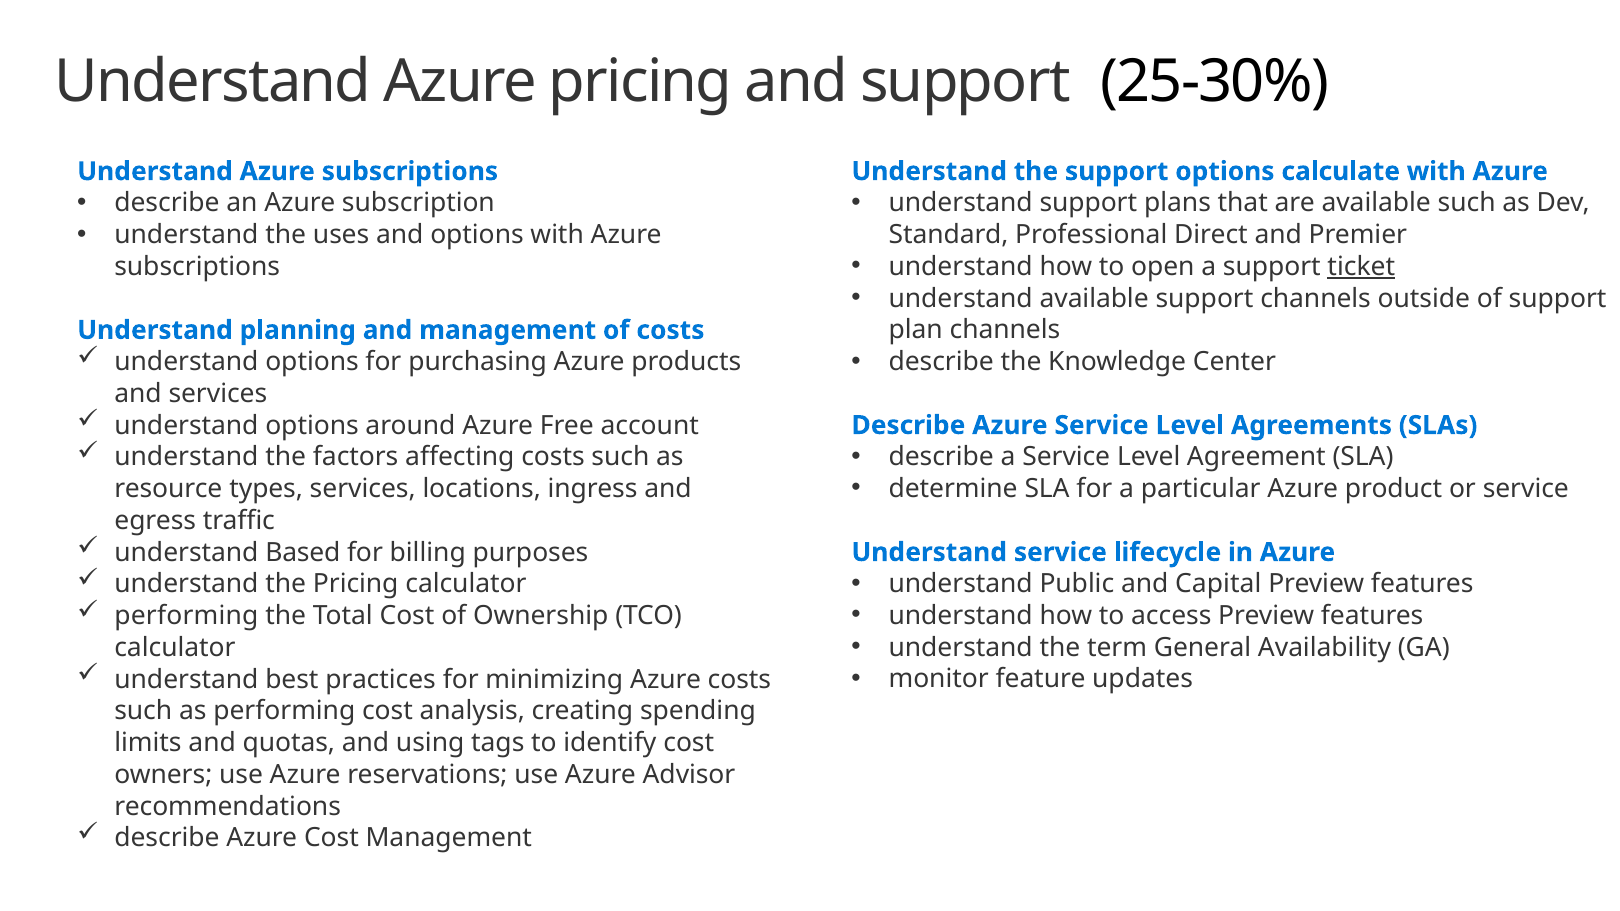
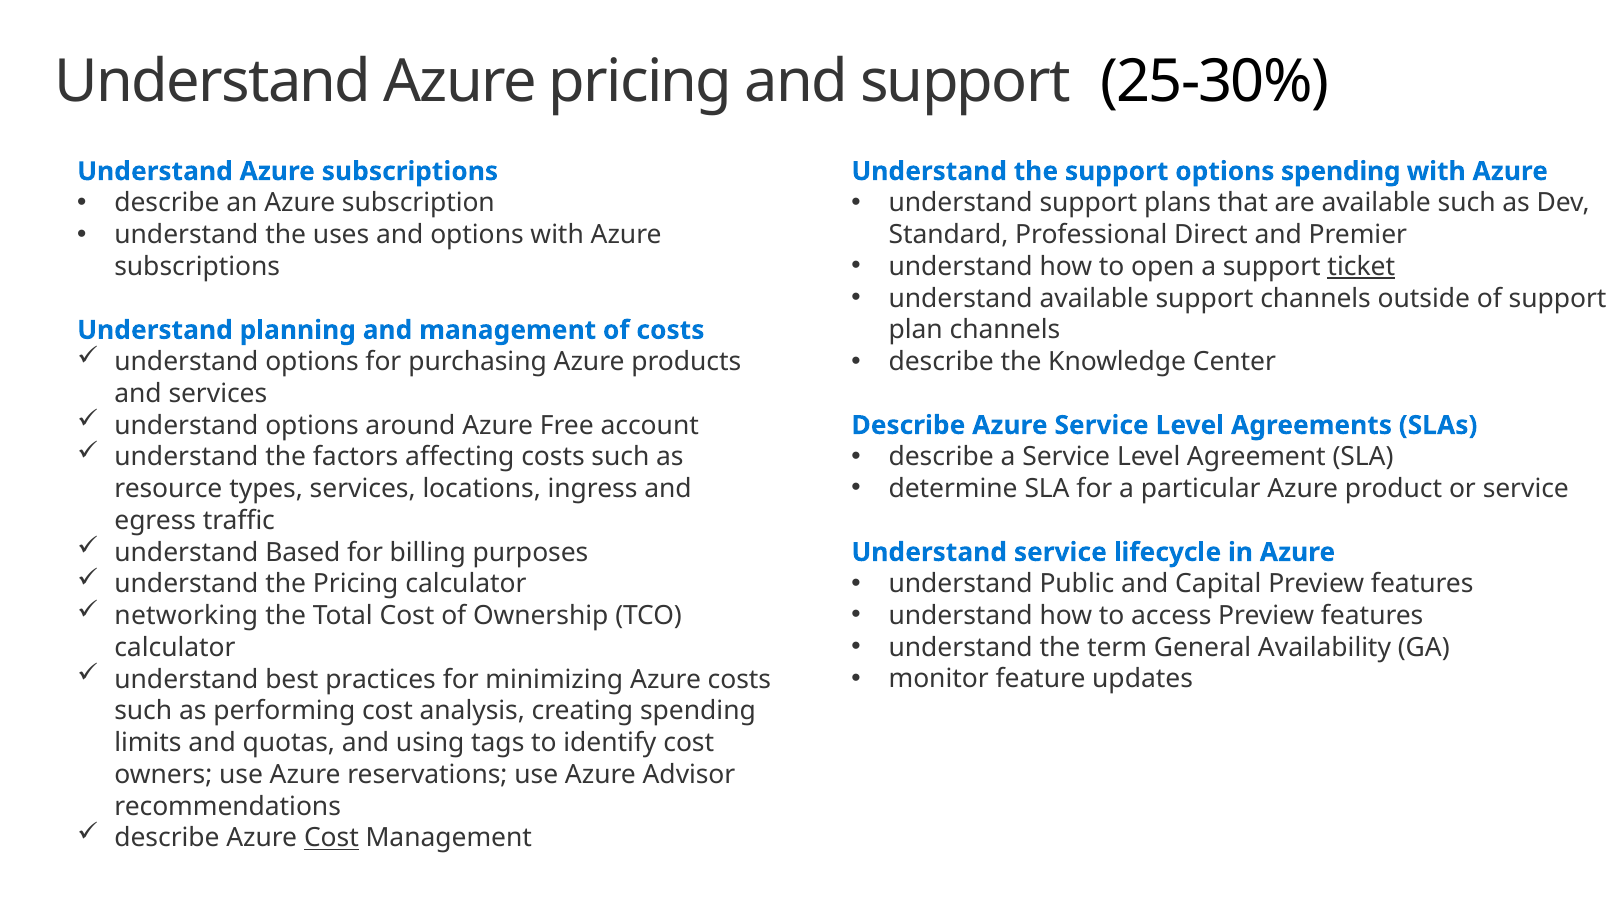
options calculate: calculate -> spending
performing at (186, 616): performing -> networking
Cost at (331, 838) underline: none -> present
